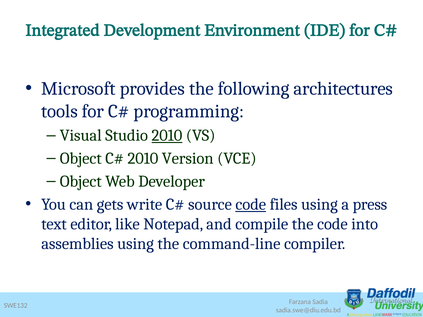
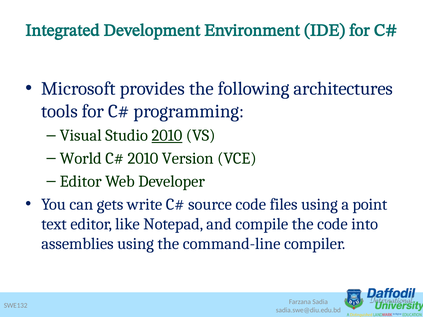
Object at (81, 159): Object -> World
Object at (81, 182): Object -> Editor
code at (251, 205) underline: present -> none
press: press -> point
